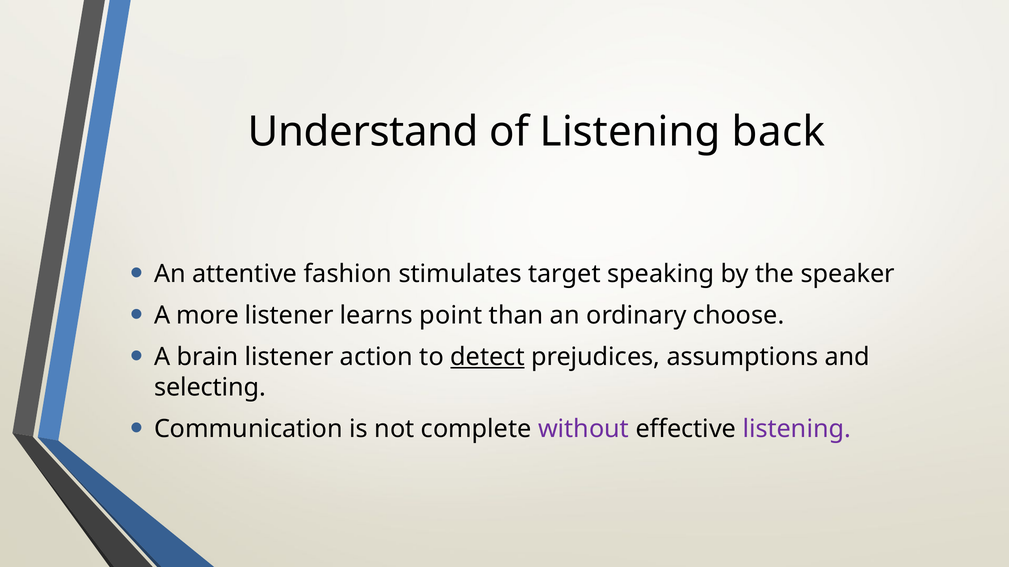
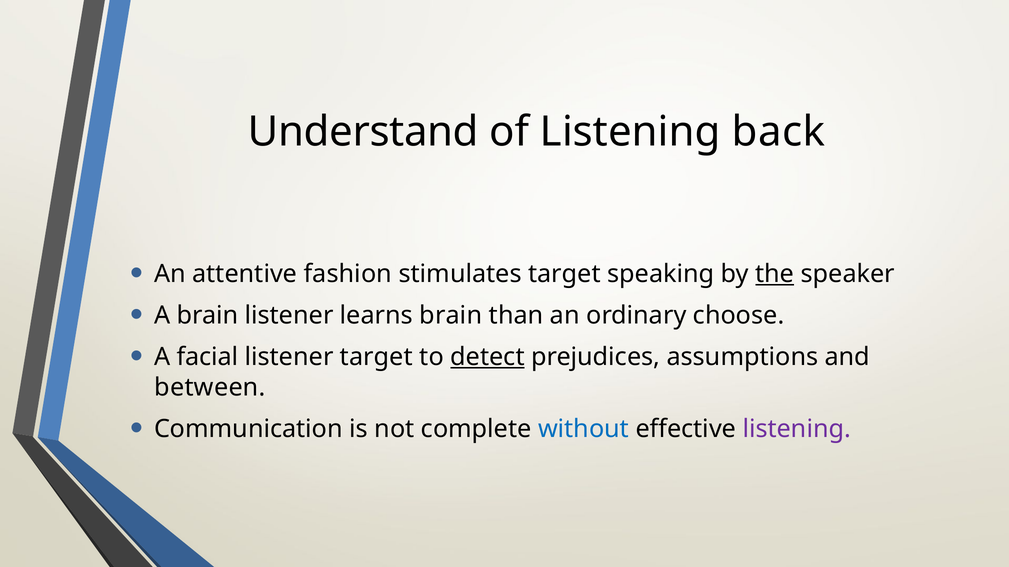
the underline: none -> present
A more: more -> brain
learns point: point -> brain
brain: brain -> facial
listener action: action -> target
selecting: selecting -> between
without colour: purple -> blue
